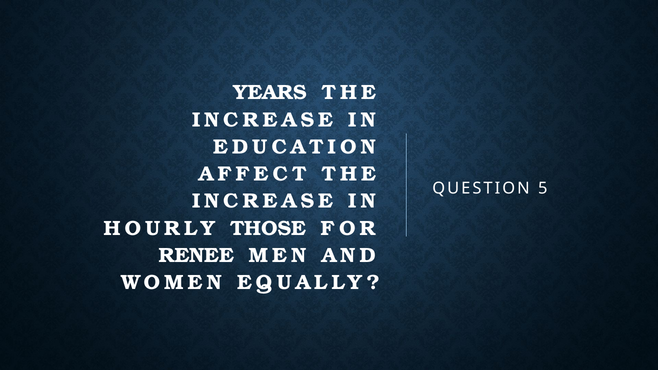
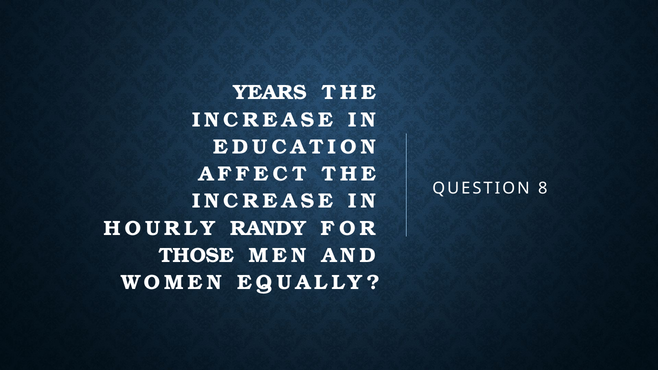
5: 5 -> 8
THOSE: THOSE -> RANDY
RENEE: RENEE -> THOSE
